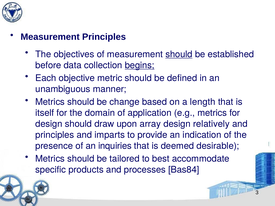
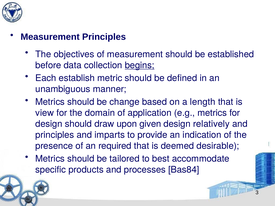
should at (179, 54) underline: present -> none
objective: objective -> establish
itself: itself -> view
array: array -> given
inquiries: inquiries -> required
